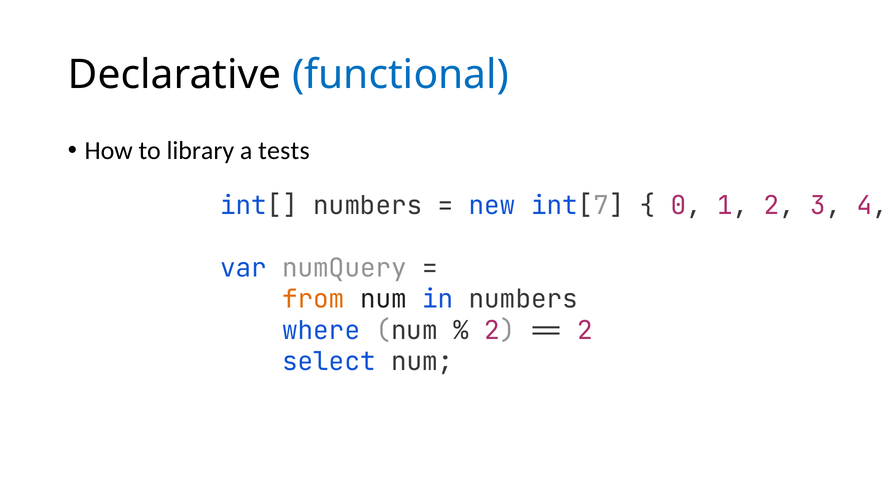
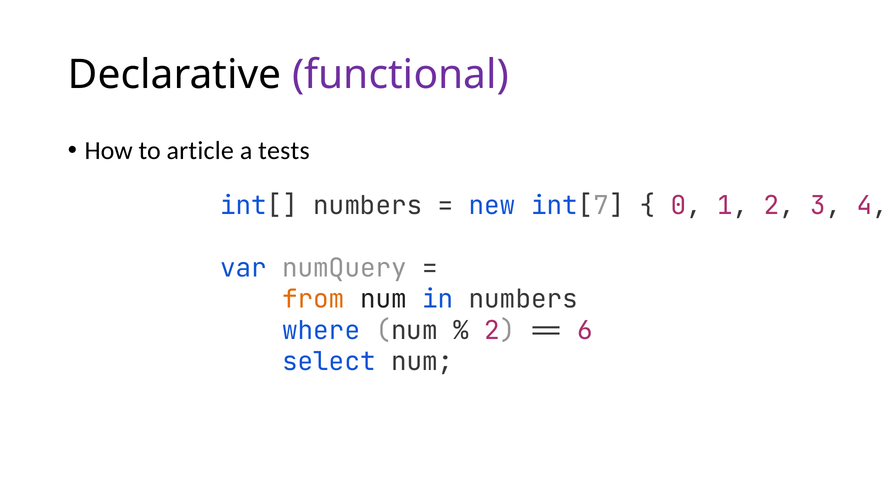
functional colour: blue -> purple
library: library -> article
2 at (585, 330): 2 -> 6
